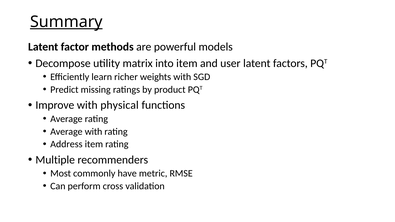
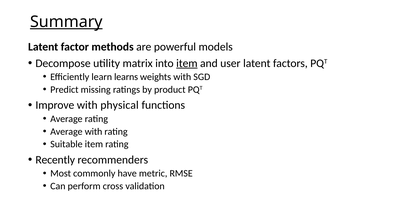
item at (187, 63) underline: none -> present
richer: richer -> learns
Address: Address -> Suitable
Multiple: Multiple -> Recently
